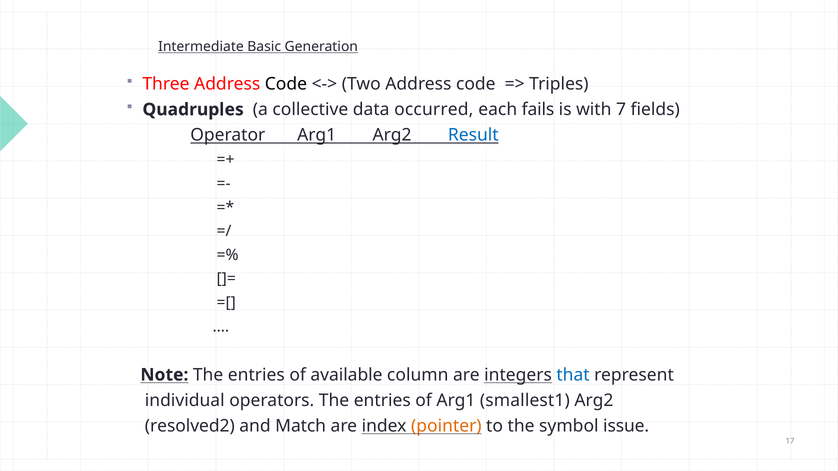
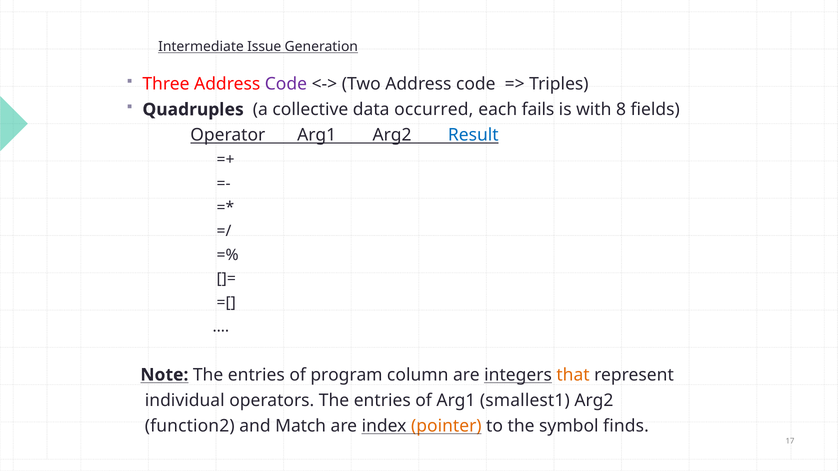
Basic: Basic -> Issue
Code at (286, 84) colour: black -> purple
7: 7 -> 8
available: available -> program
that colour: blue -> orange
resolved2: resolved2 -> function2
issue: issue -> finds
